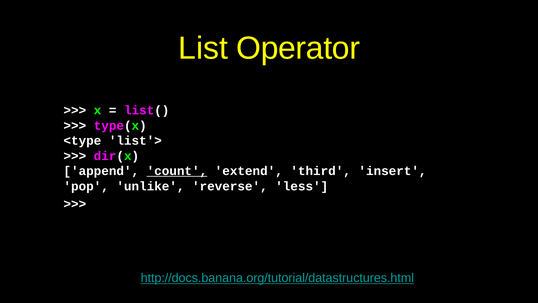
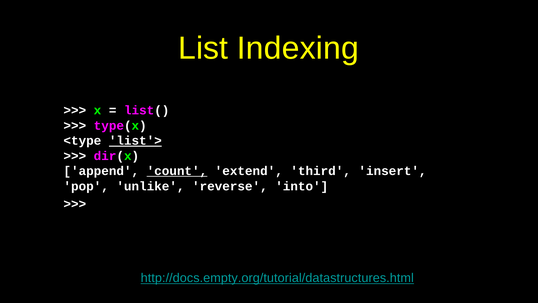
Operator: Operator -> Indexing
list'> underline: none -> present
less: less -> into
http://docs.banana.org/tutorial/datastructures.html: http://docs.banana.org/tutorial/datastructures.html -> http://docs.empty.org/tutorial/datastructures.html
